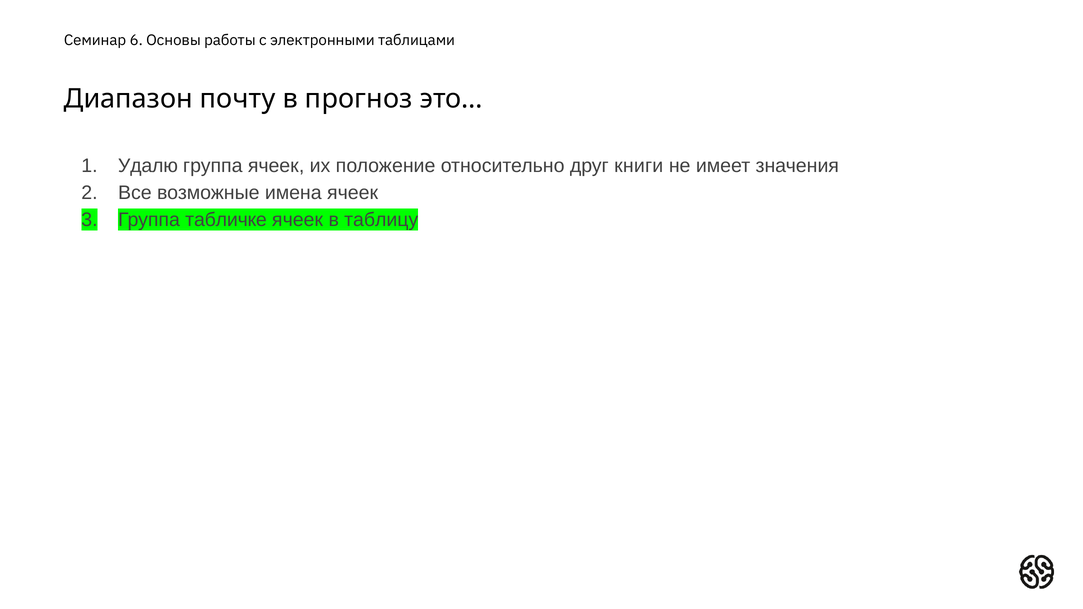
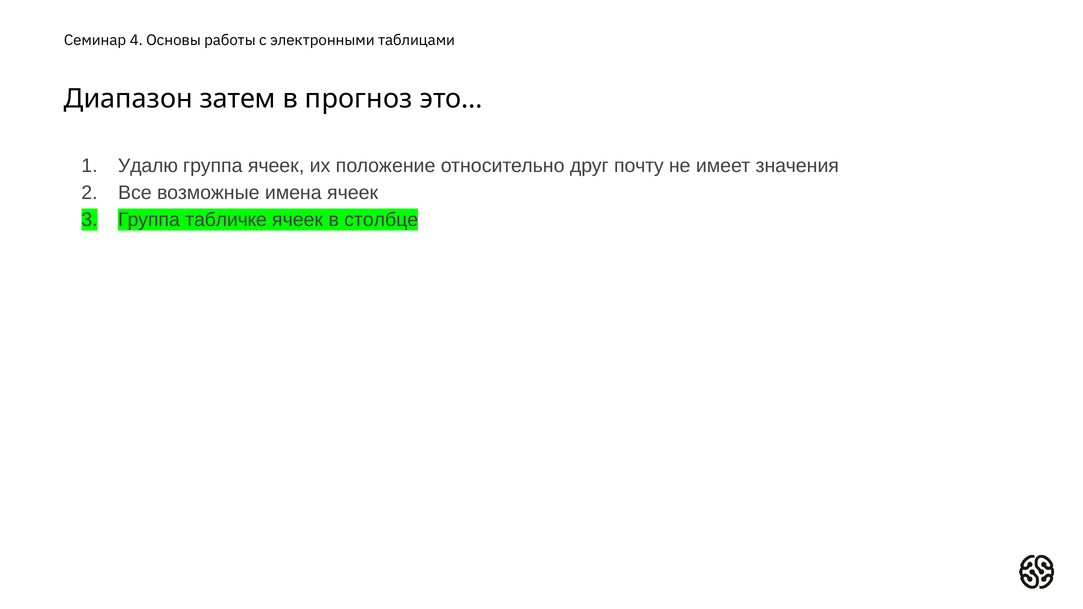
6: 6 -> 4
почту: почту -> затем
книги: книги -> почту
таблицу: таблицу -> столбце
